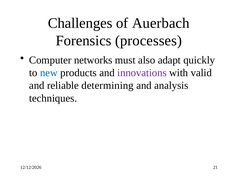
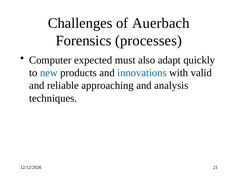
networks: networks -> expected
innovations colour: purple -> blue
determining: determining -> approaching
